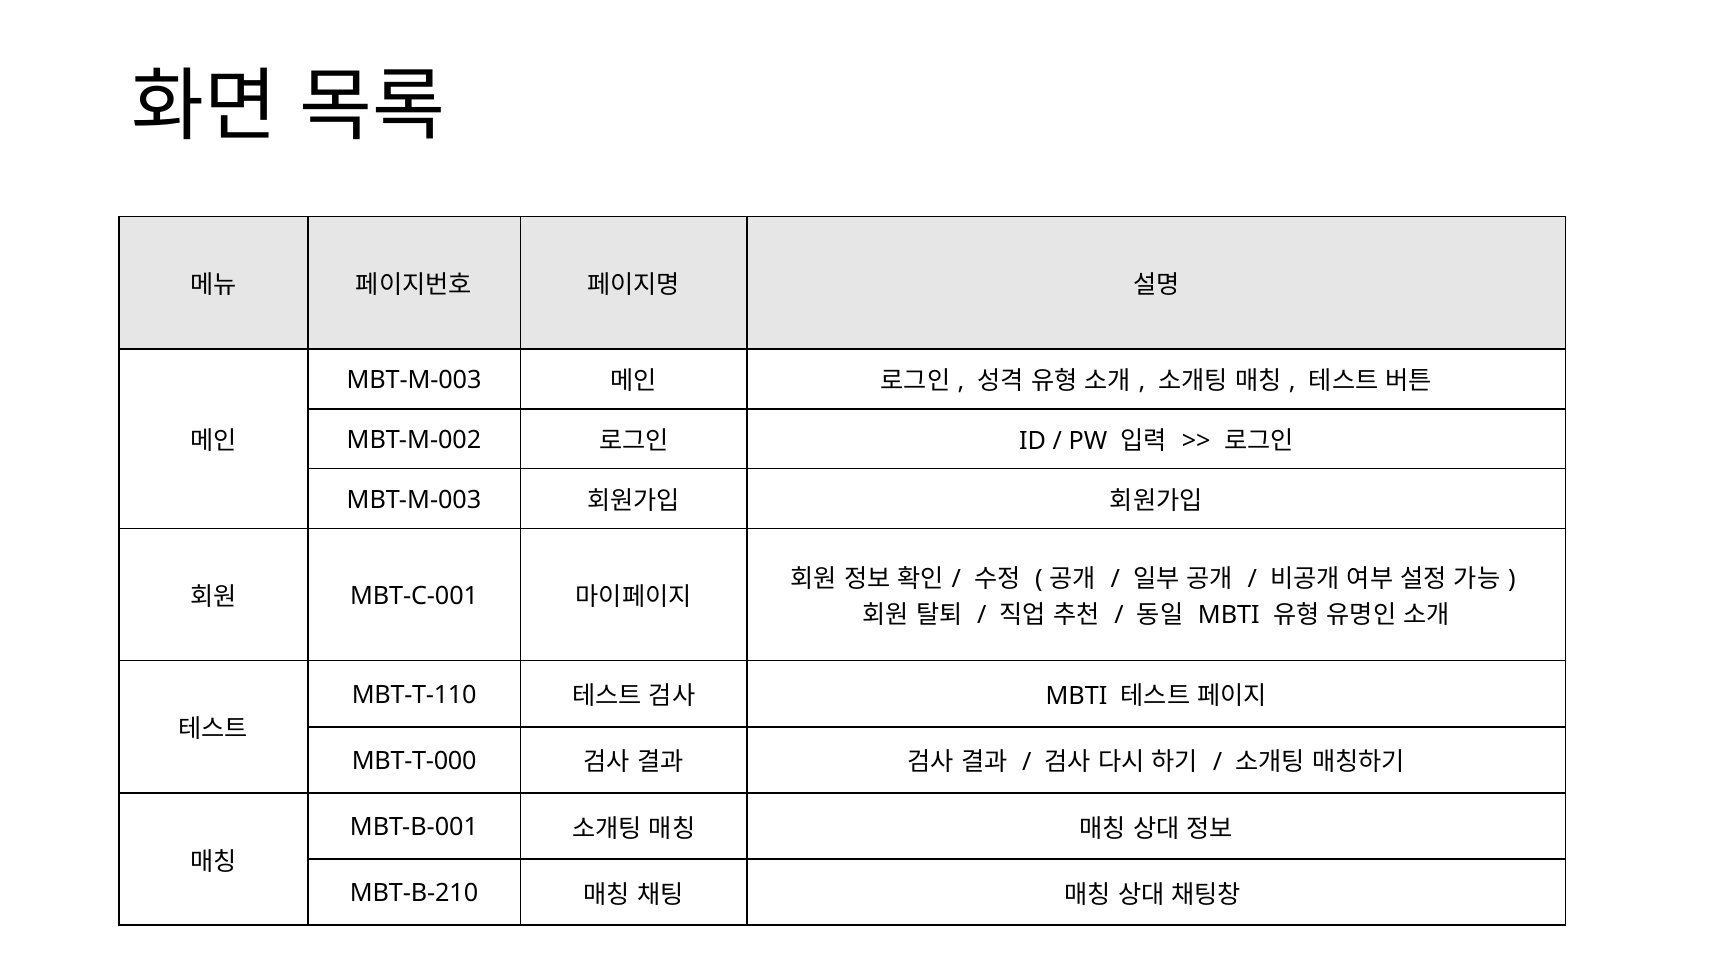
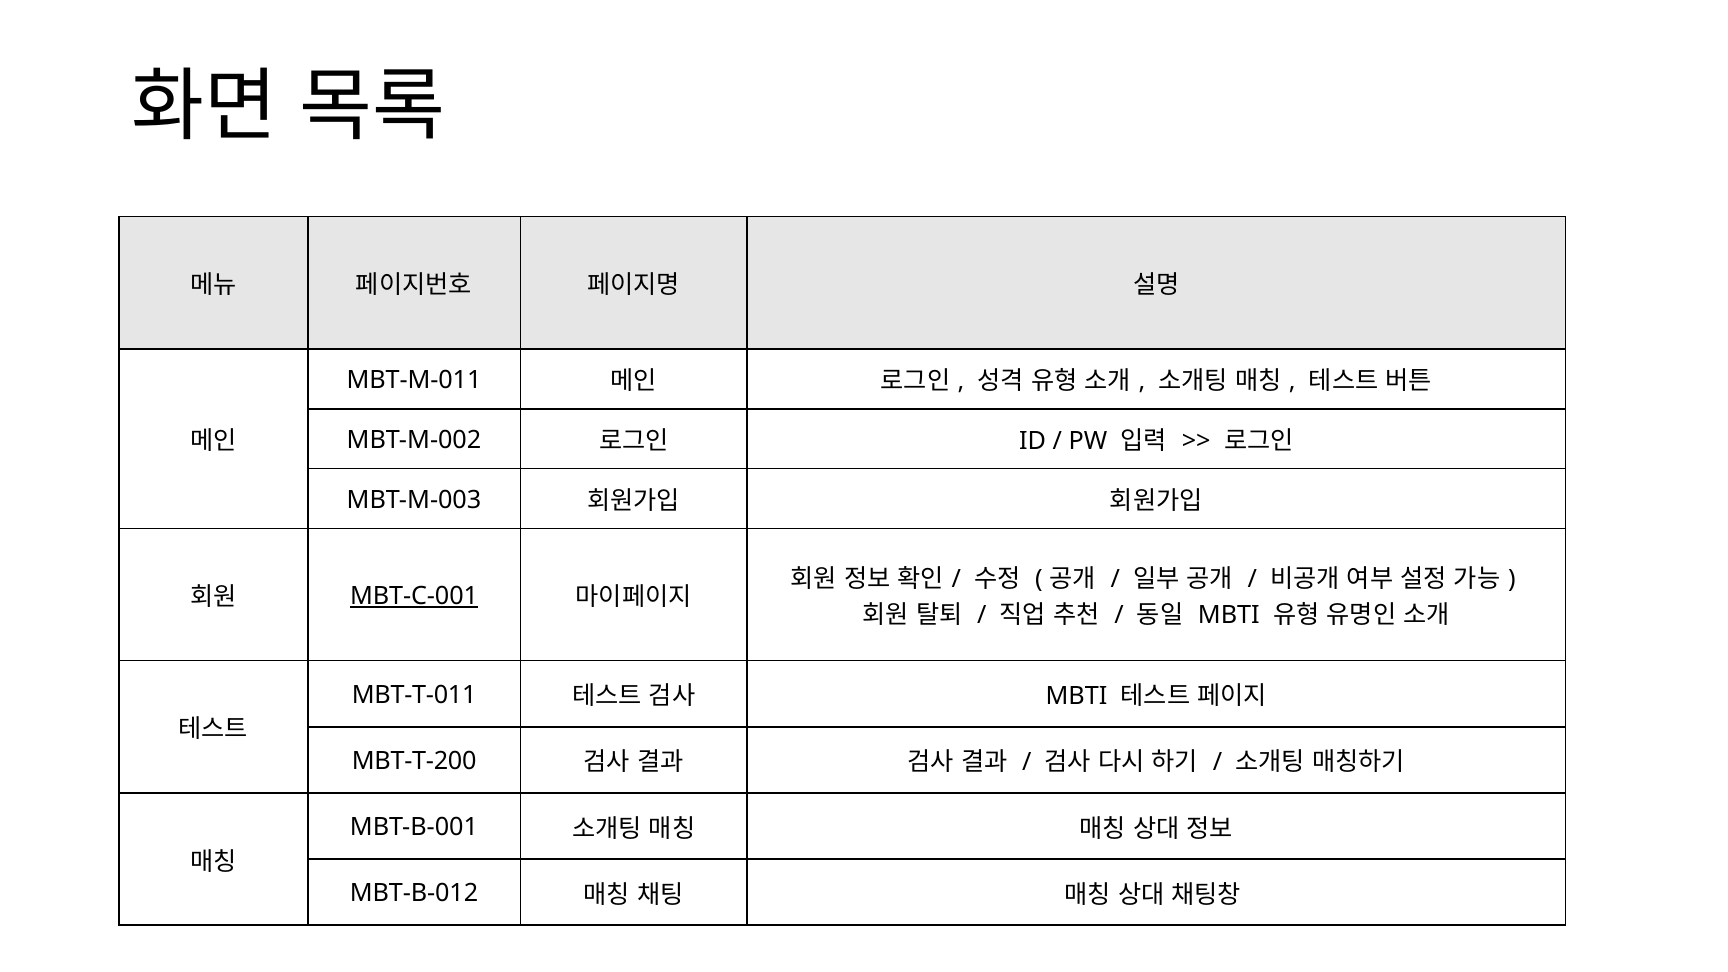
MBT-M-003 at (414, 380): MBT-M-003 -> MBT-M-011
MBT-C-001 underline: none -> present
MBT-T-110: MBT-T-110 -> MBT-T-011
MBT-T-000: MBT-T-000 -> MBT-T-200
MBT-B-210: MBT-B-210 -> MBT-B-012
